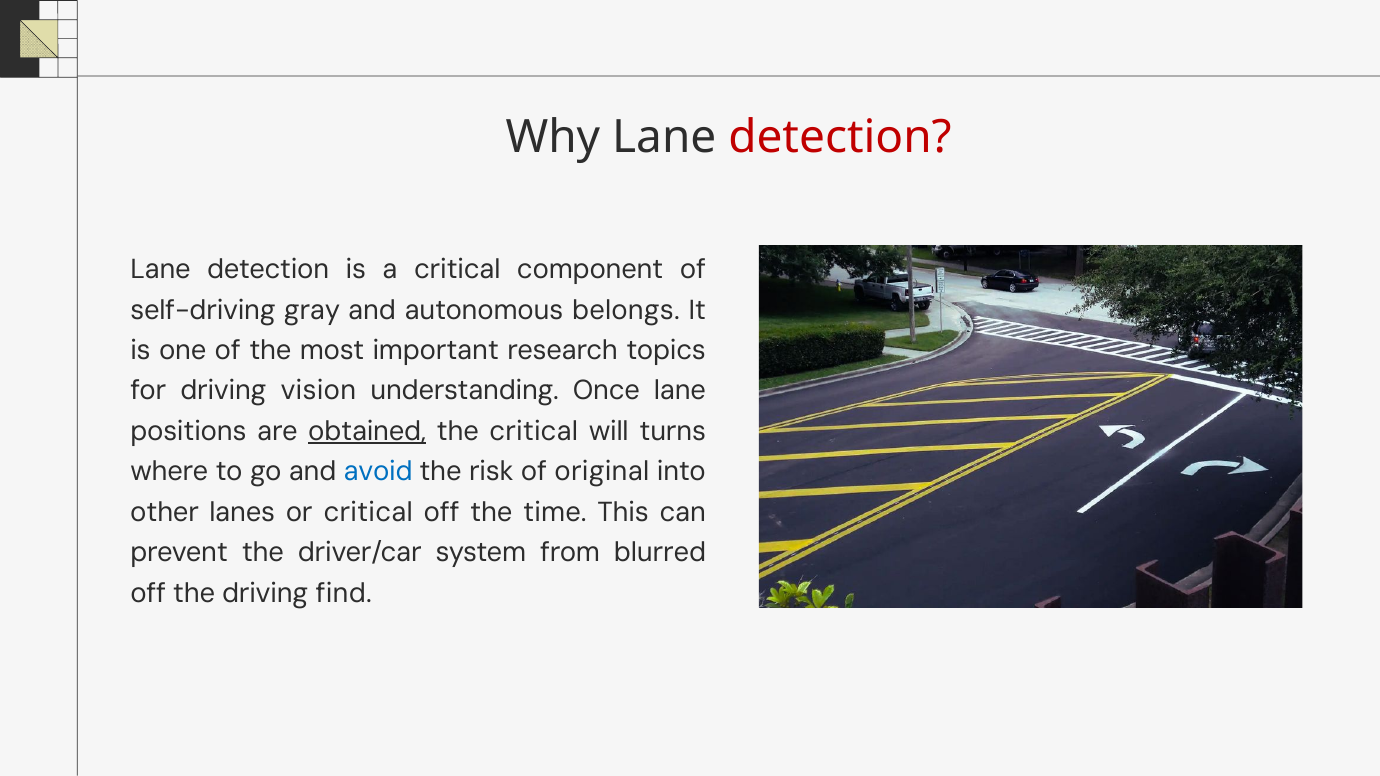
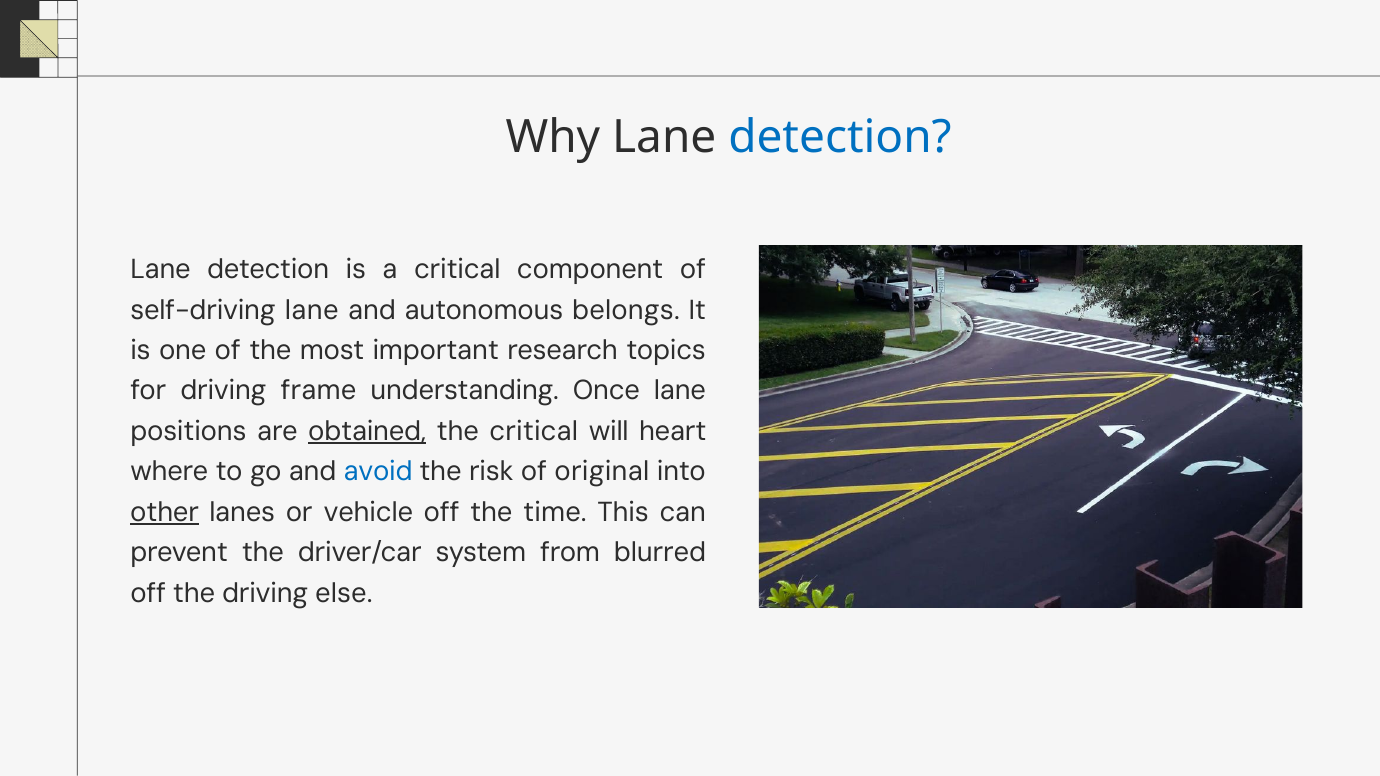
detection at (840, 137) colour: red -> blue
self-driving gray: gray -> lane
vision: vision -> frame
turns: turns -> heart
other underline: none -> present
or critical: critical -> vehicle
find: find -> else
